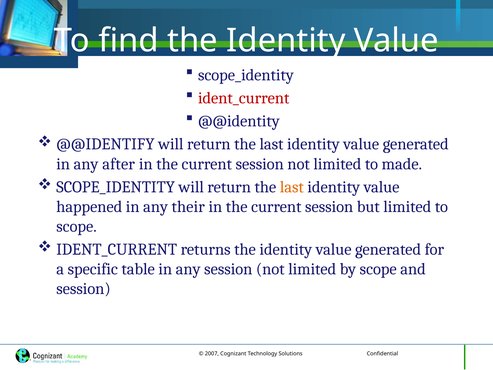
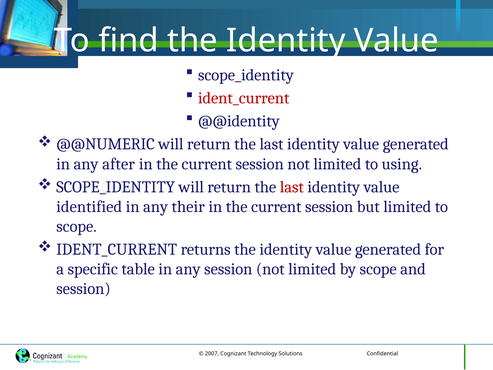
@@IDENTIFY: @@IDENTIFY -> @@NUMERIC
made: made -> using
last at (292, 187) colour: orange -> red
happened: happened -> identified
